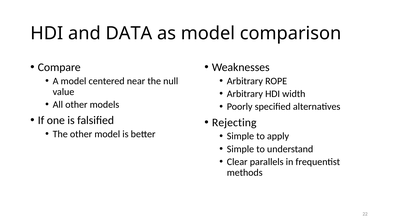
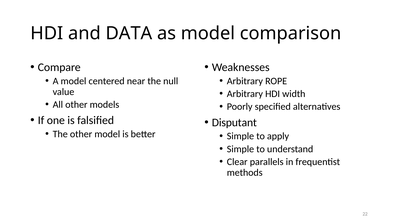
Rejecting: Rejecting -> Disputant
